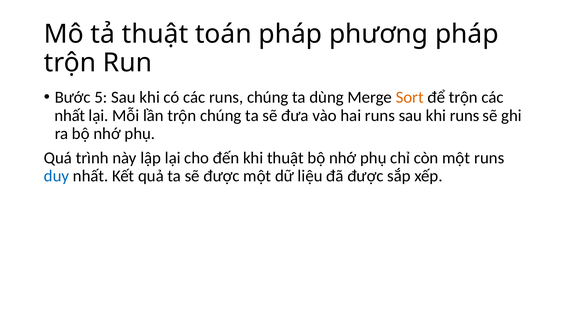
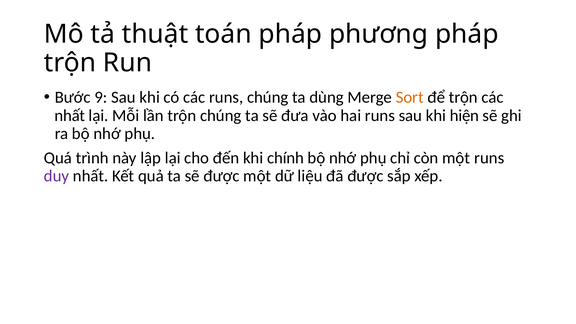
5: 5 -> 9
khi runs: runs -> hiện
khi thuật: thuật -> chính
duy colour: blue -> purple
